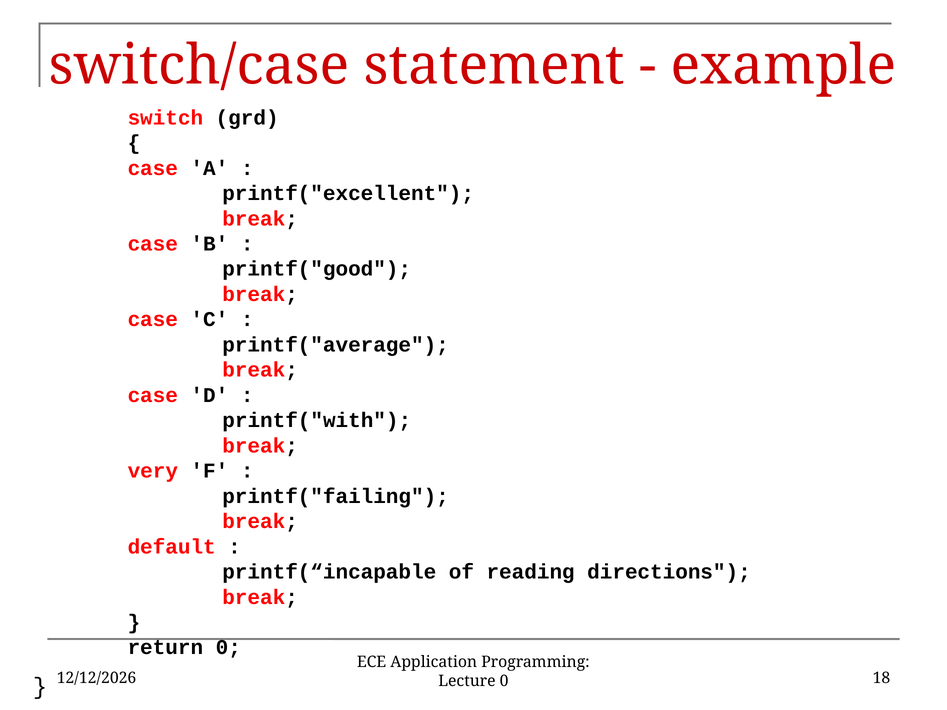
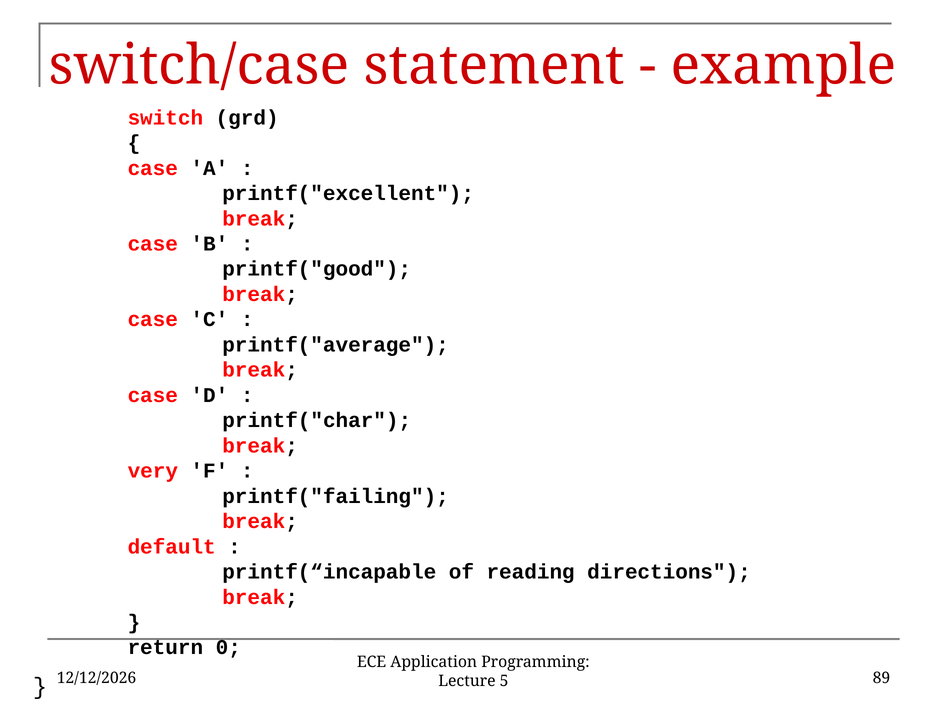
printf("with: printf("with -> printf("char
Lecture 0: 0 -> 5
18: 18 -> 89
